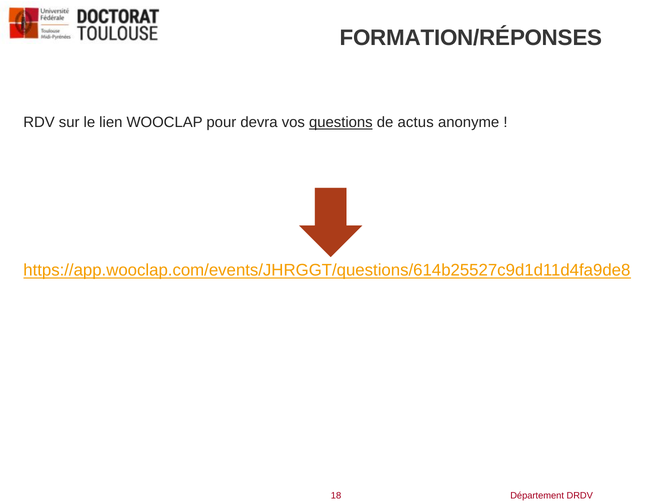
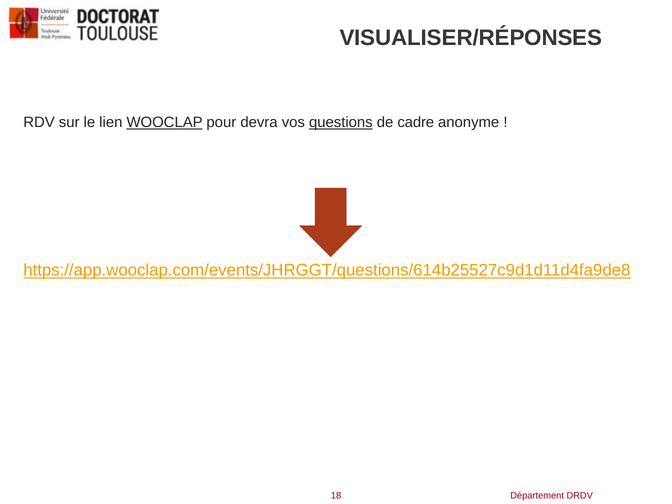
FORMATION/RÉPONSES: FORMATION/RÉPONSES -> VISUALISER/RÉPONSES
WOOCLAP underline: none -> present
actus: actus -> cadre
